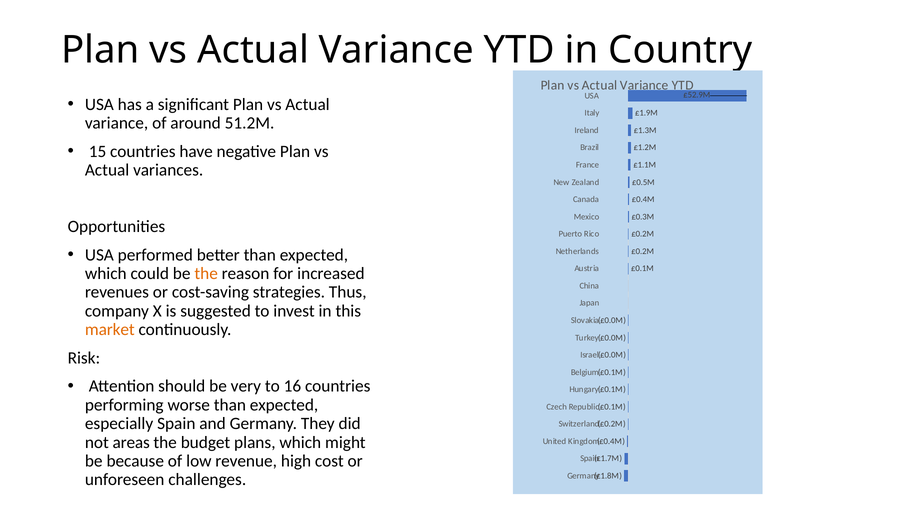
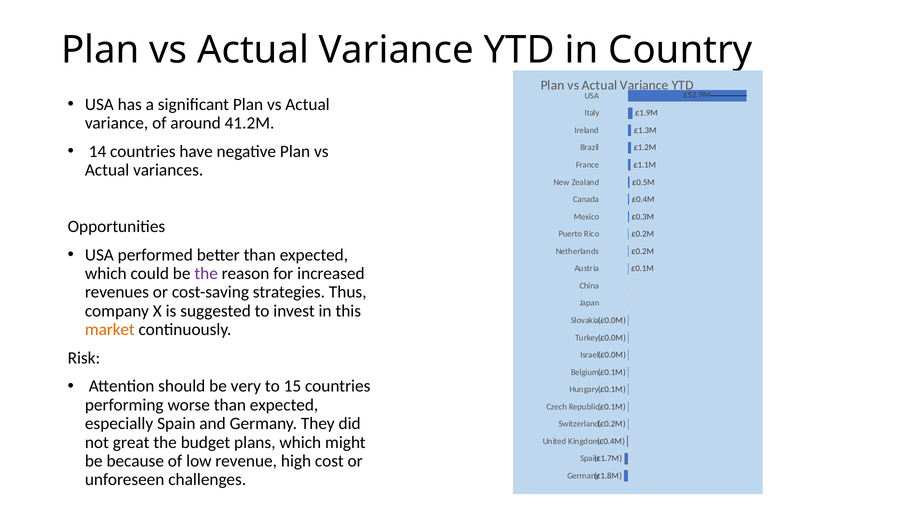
51.2M: 51.2M -> 41.2M
15: 15 -> 14
the at (206, 273) colour: orange -> purple
16: 16 -> 15
areas: areas -> great
